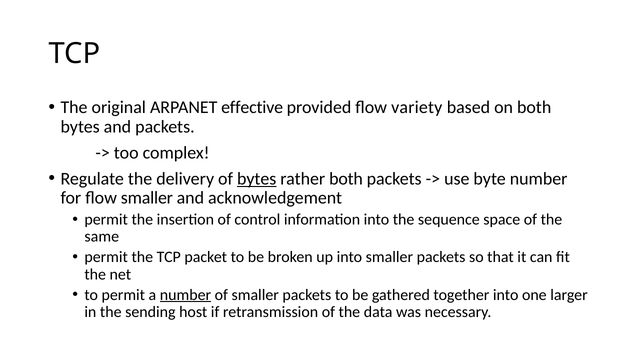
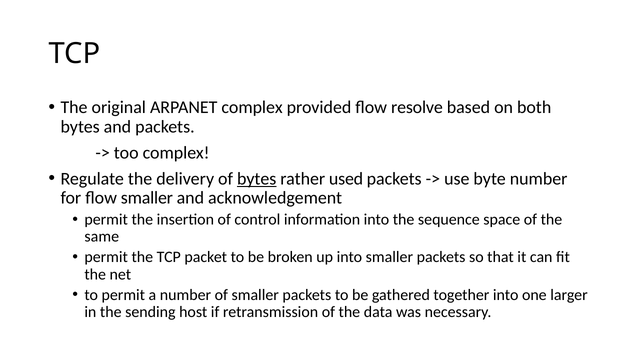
ARPANET effective: effective -> complex
variety: variety -> resolve
rather both: both -> used
number at (185, 295) underline: present -> none
